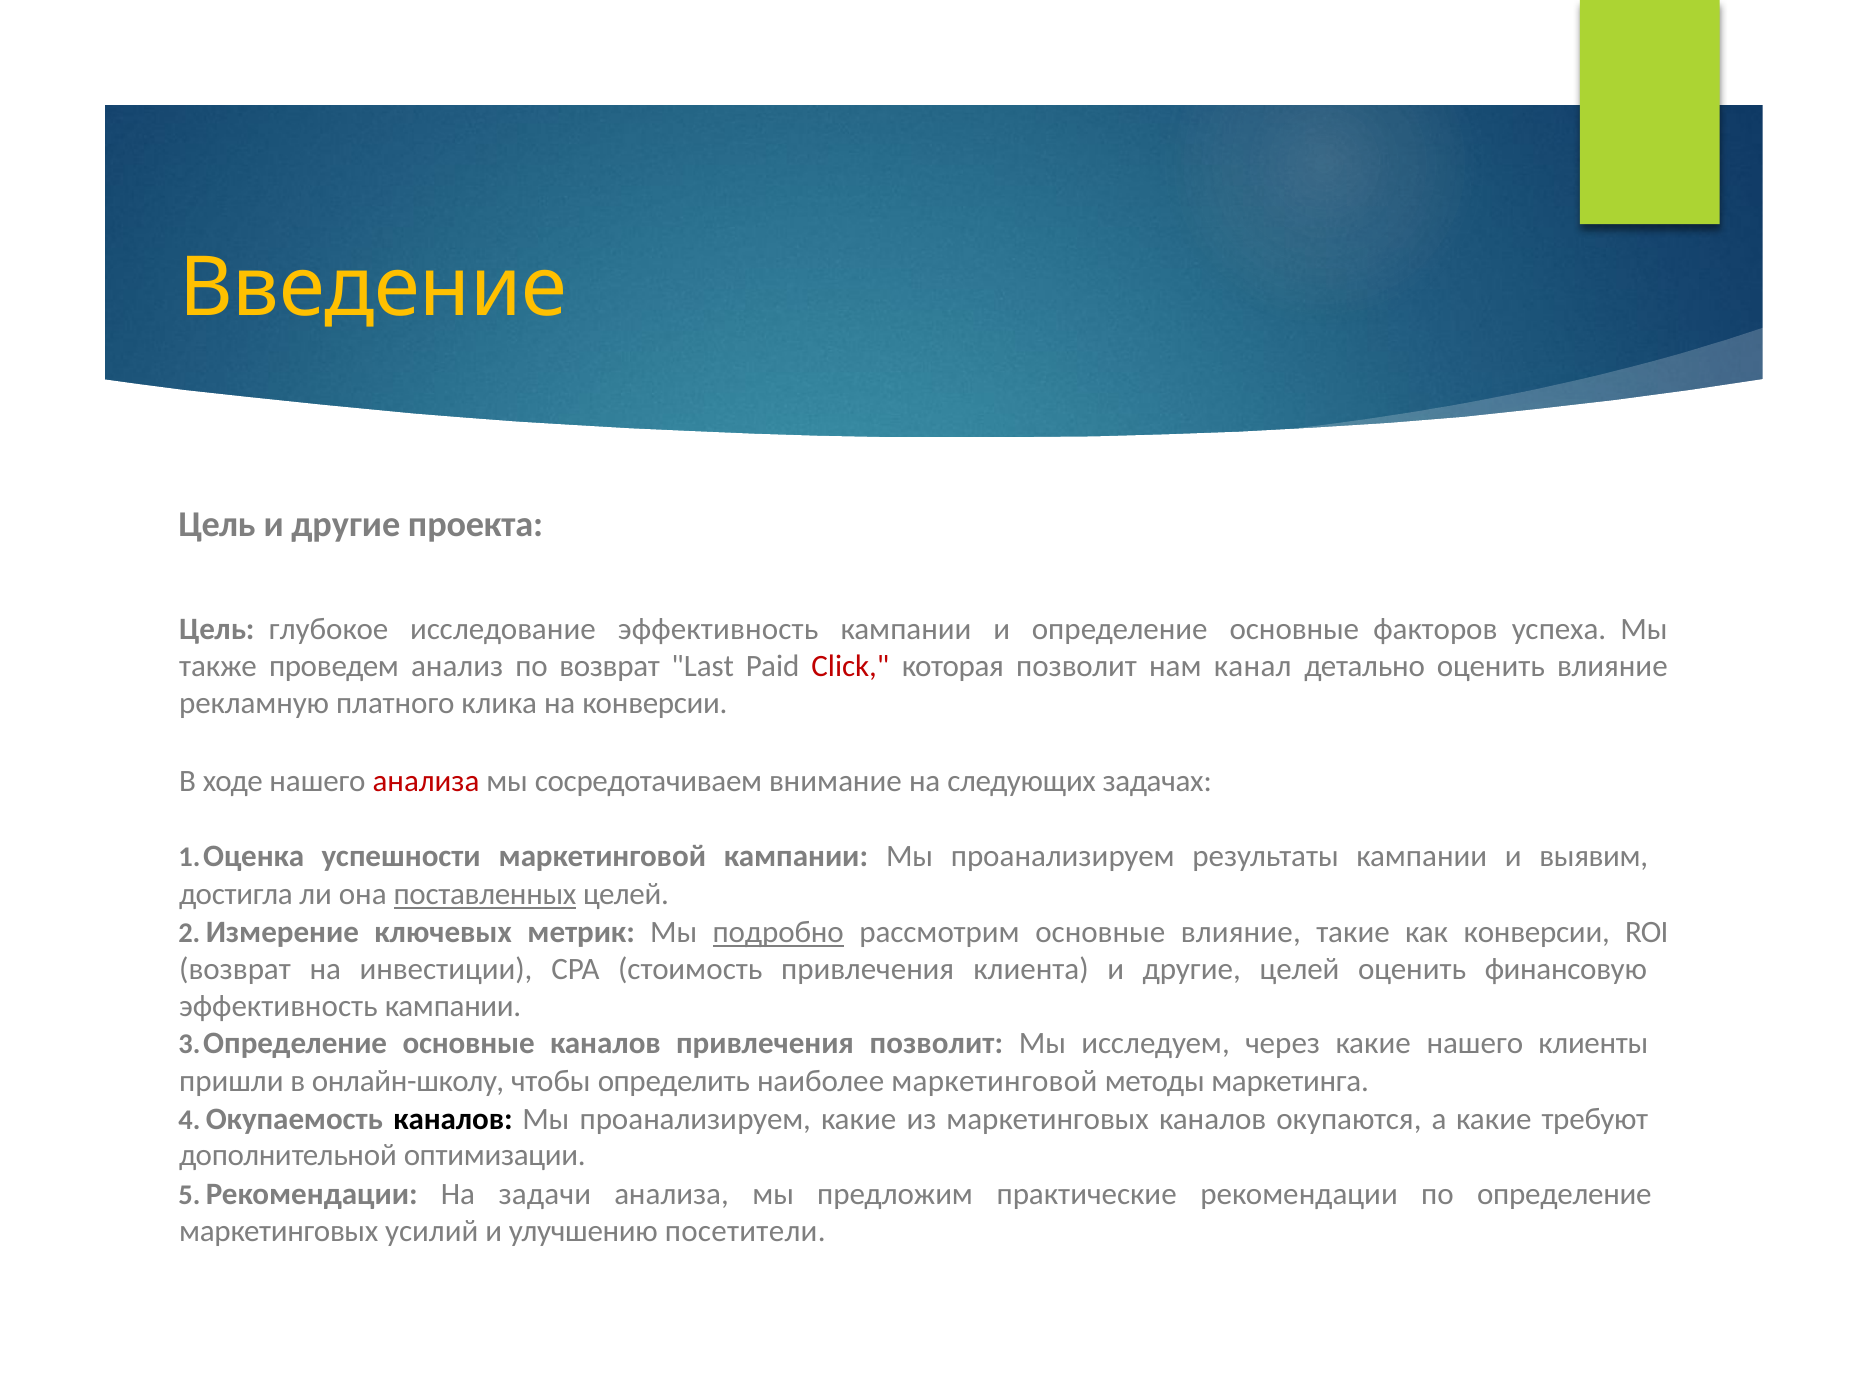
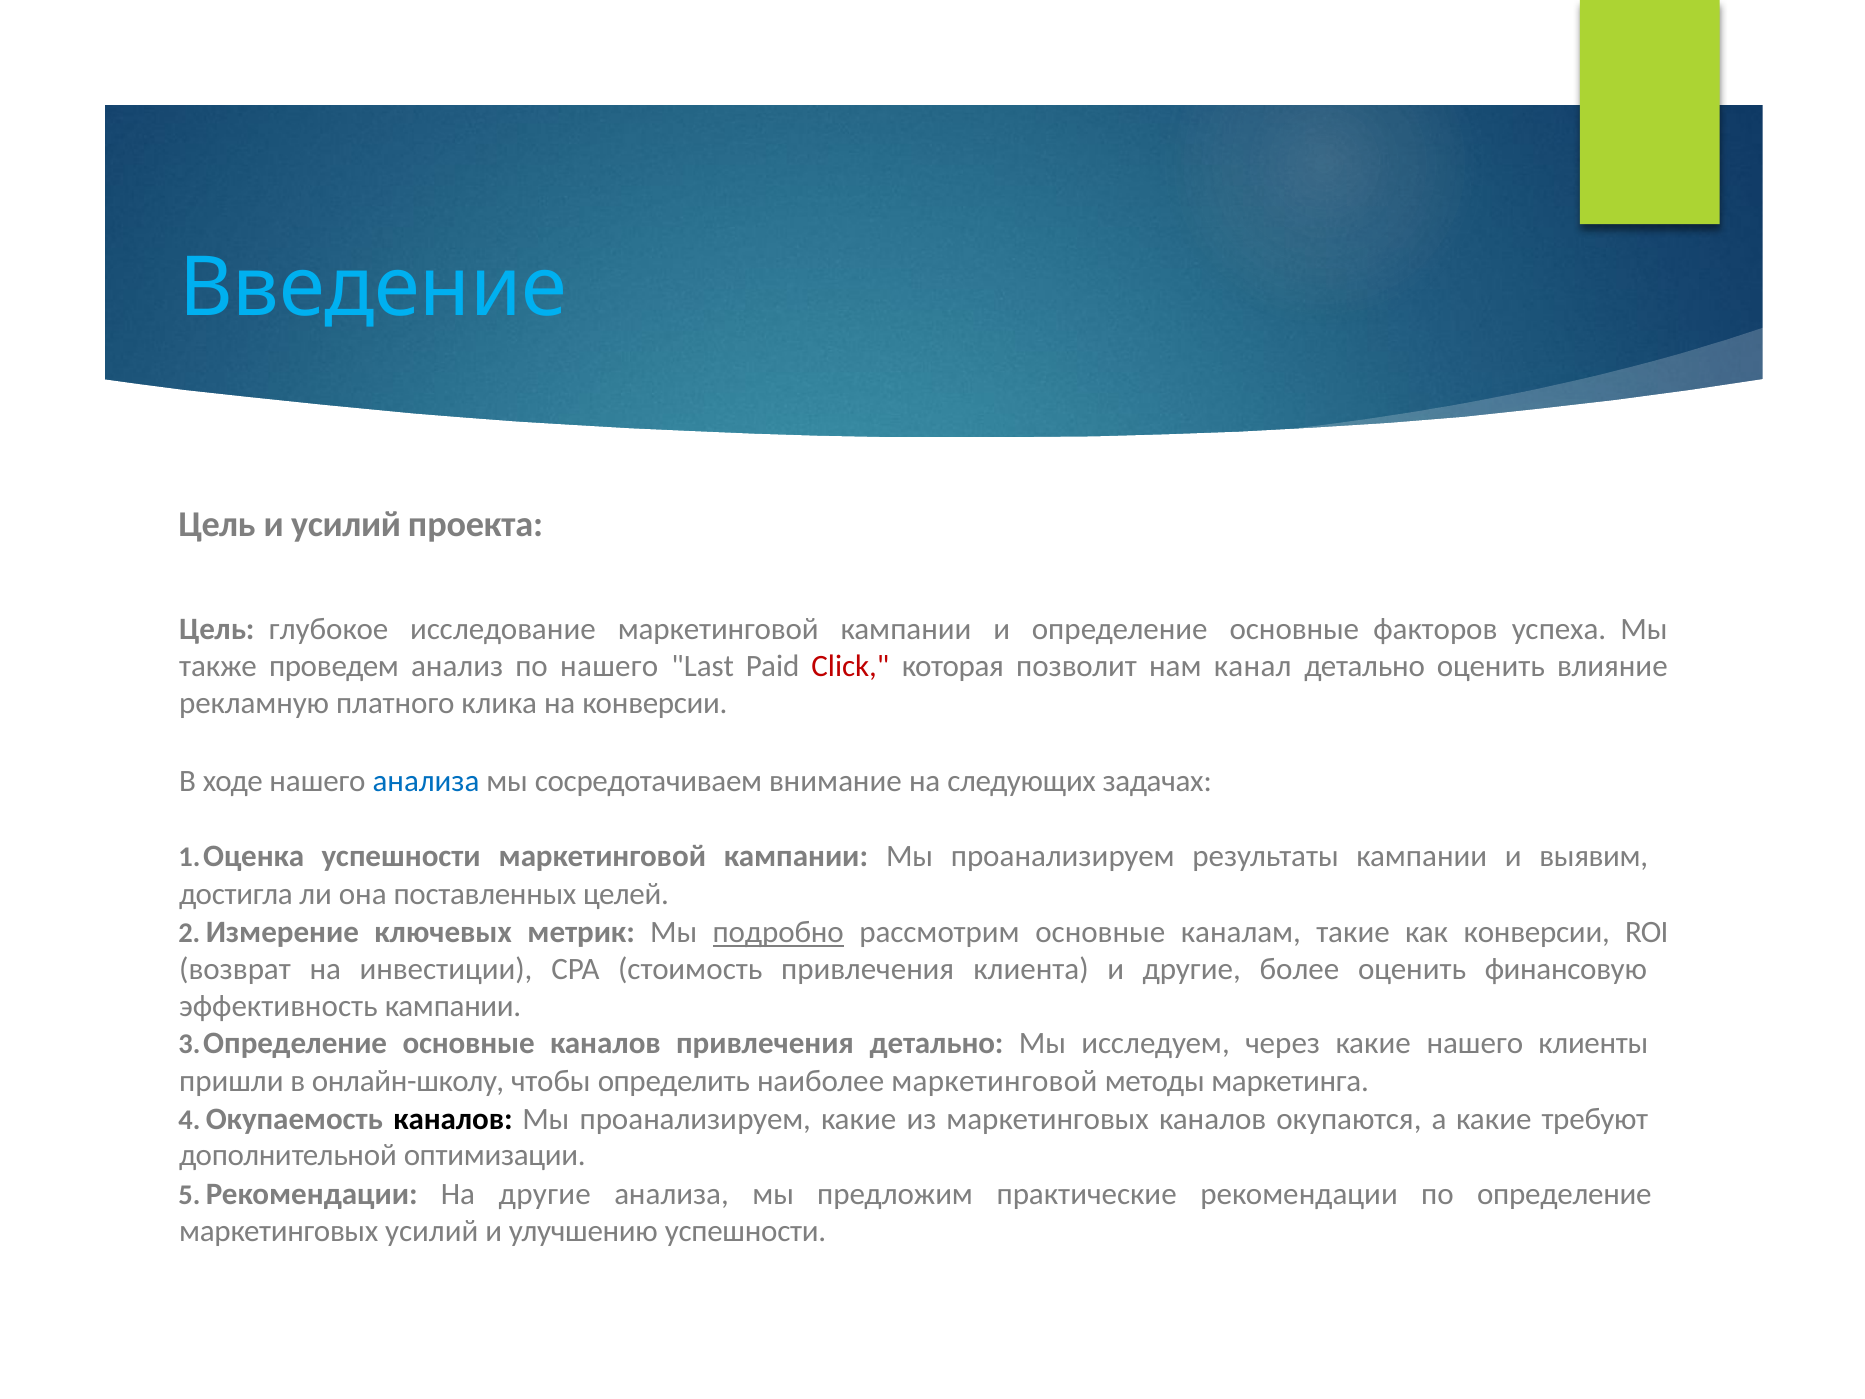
Введение colour: yellow -> light blue
Цель и другие: другие -> усилий
исследование эффективность: эффективность -> маркетинговой
по возврат: возврат -> нашего
анализа at (426, 781) colour: red -> blue
поставленных underline: present -> none
основные влияние: влияние -> каналам
другие целей: целей -> более
привлечения позволит: позволит -> детально
На задачи: задачи -> другие
улучшению посетители: посетители -> успешности
